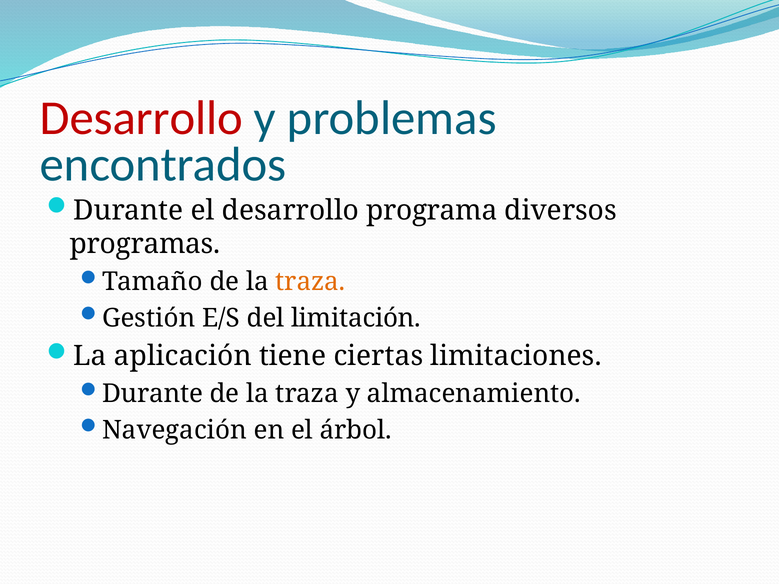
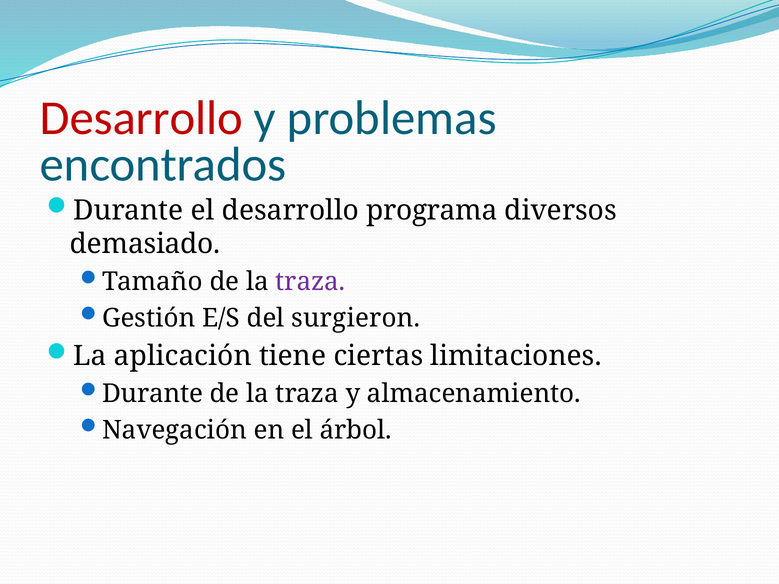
programas: programas -> demasiado
traza at (310, 282) colour: orange -> purple
limitación: limitación -> surgieron
